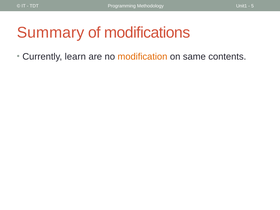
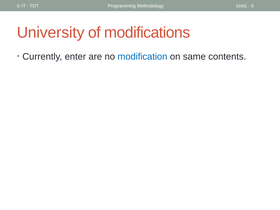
Summary: Summary -> University
learn: learn -> enter
modification colour: orange -> blue
